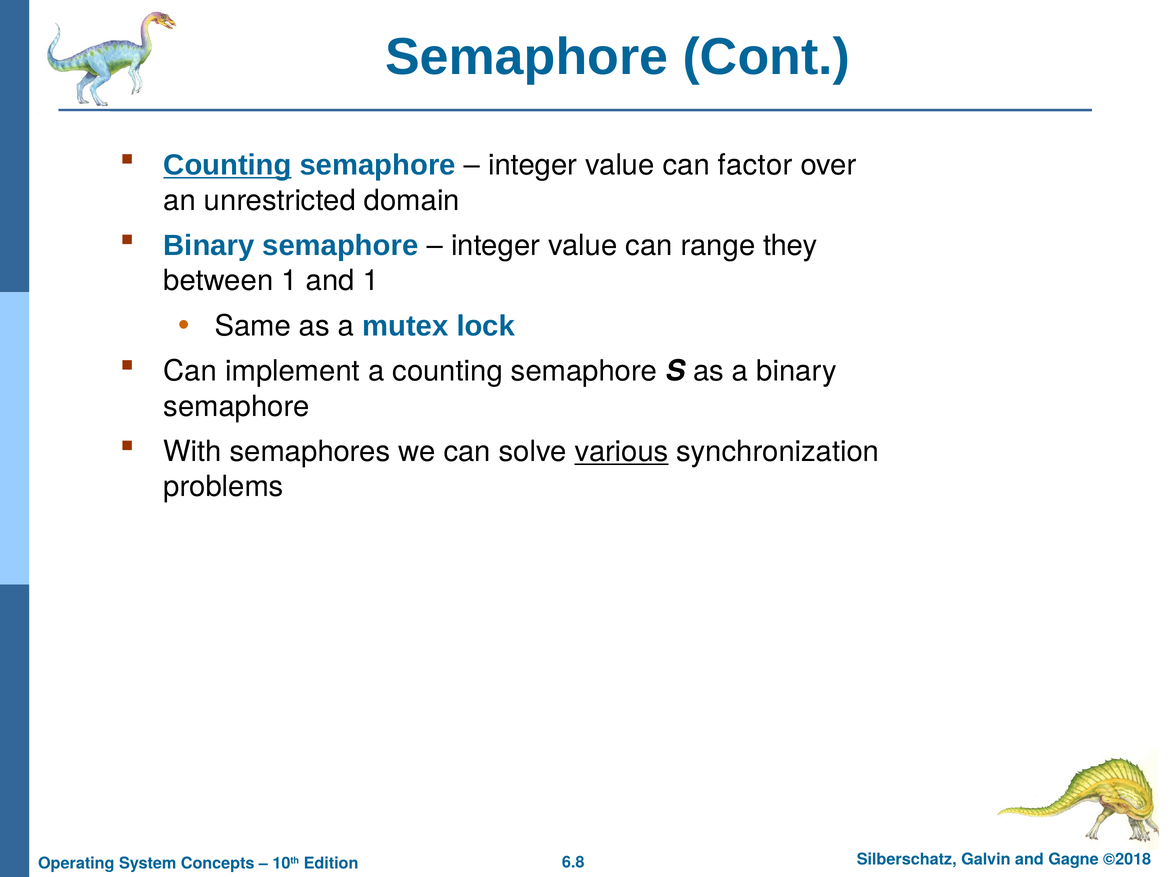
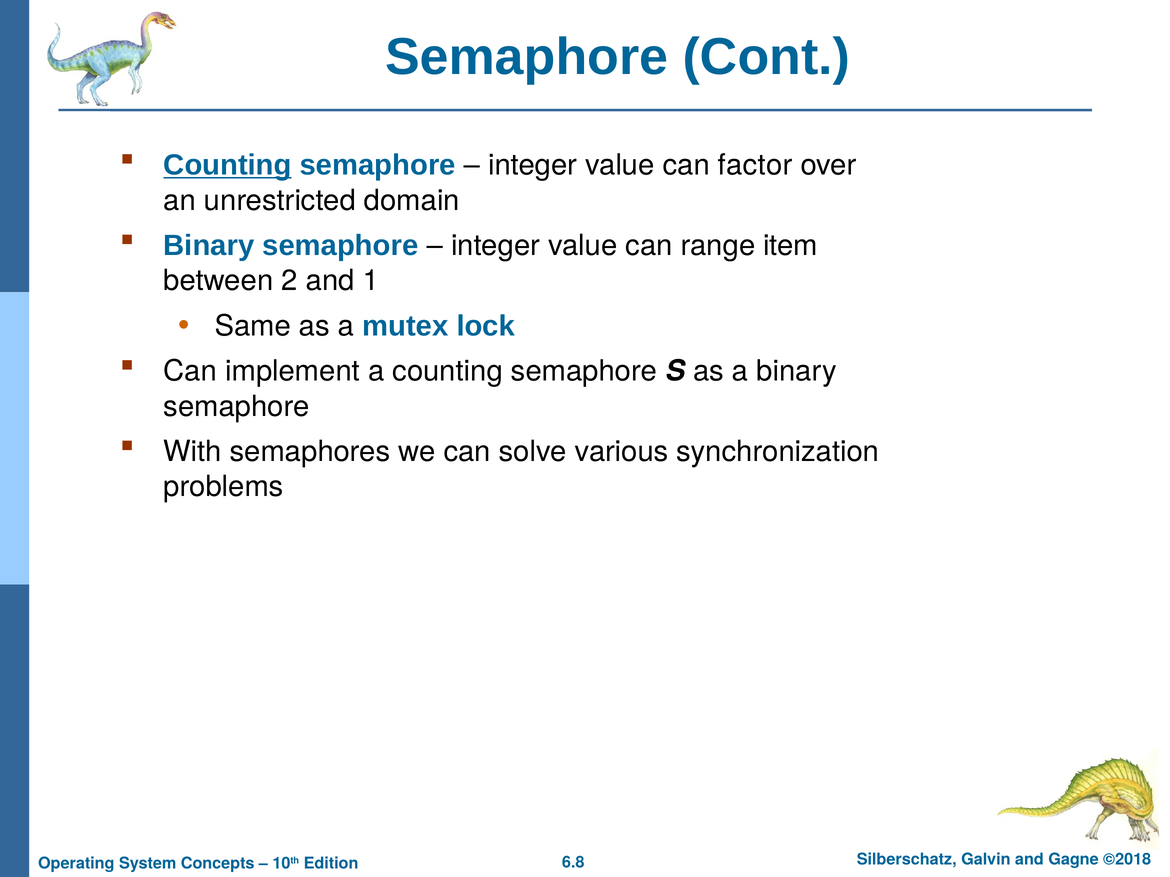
they: they -> item
between 1: 1 -> 2
various underline: present -> none
